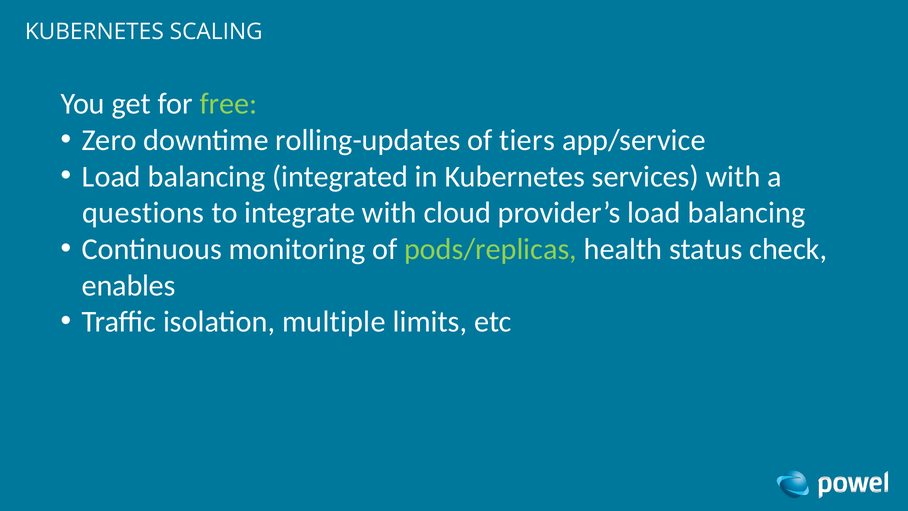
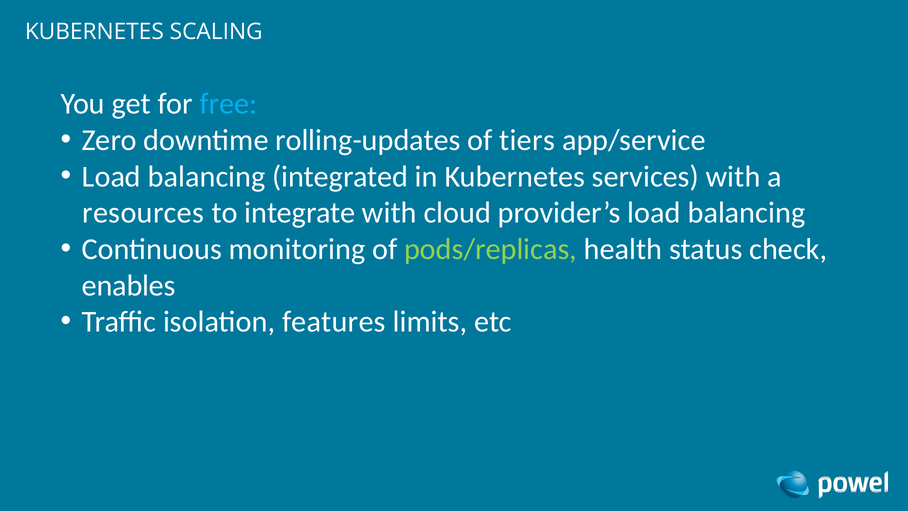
free colour: light green -> light blue
questions: questions -> resources
multiple: multiple -> features
